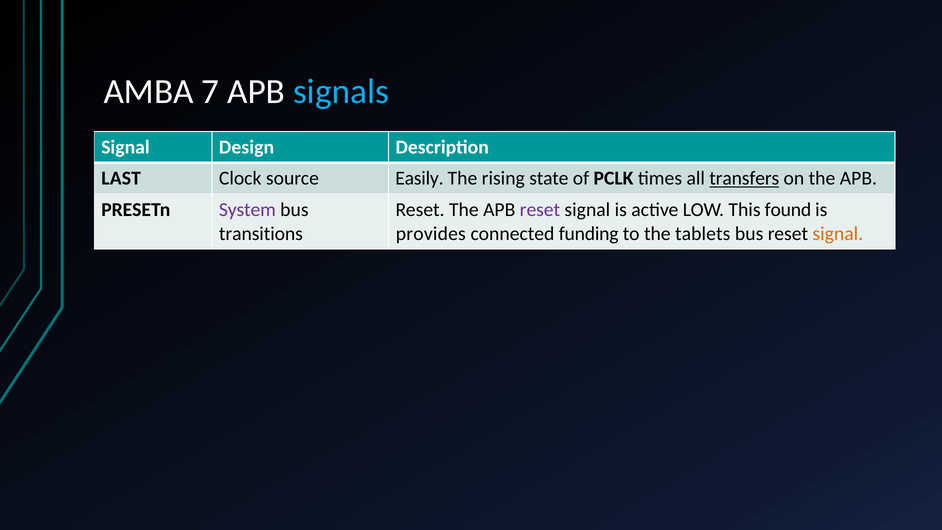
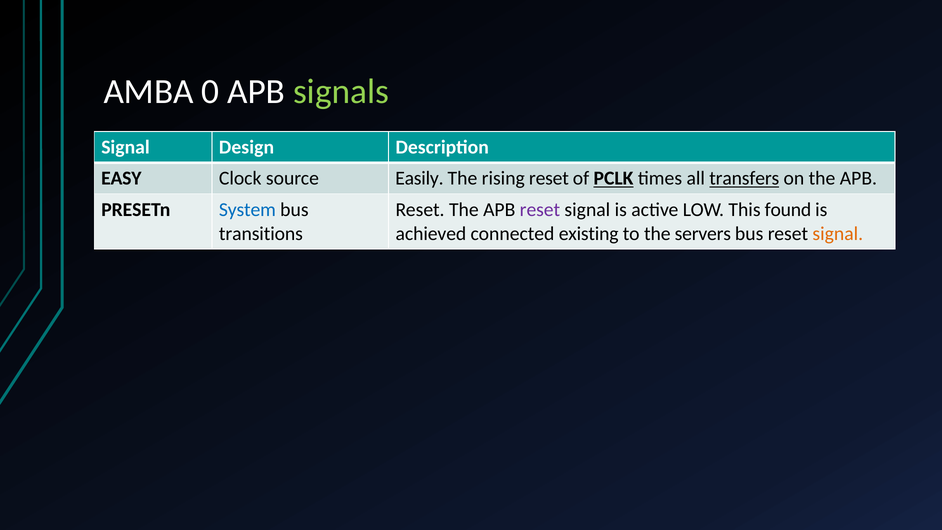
7: 7 -> 0
signals colour: light blue -> light green
LAST: LAST -> EASY
rising state: state -> reset
PCLK underline: none -> present
System colour: purple -> blue
provides: provides -> achieved
funding: funding -> existing
tablets: tablets -> servers
